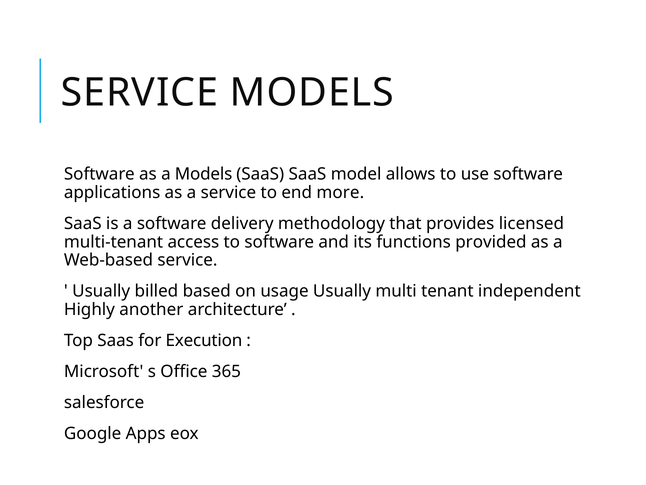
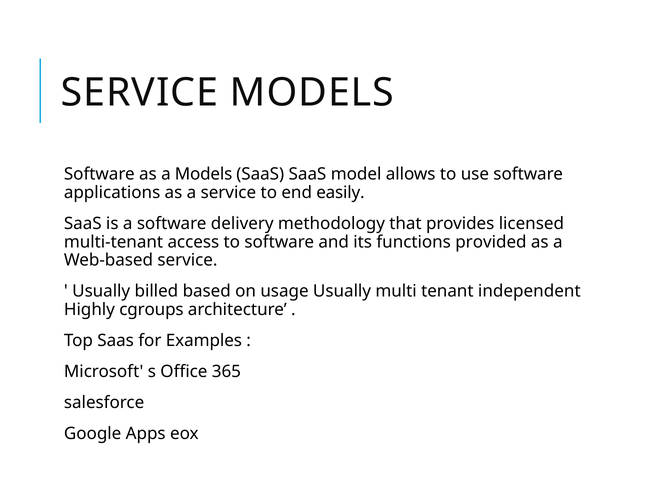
more: more -> easily
another: another -> cgroups
Execution: Execution -> Examples
